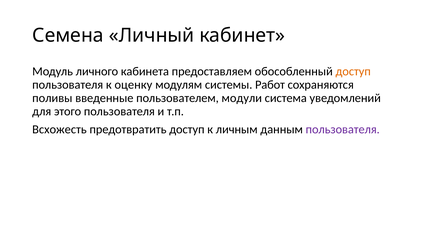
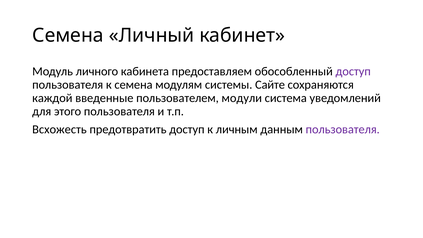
доступ at (353, 72) colour: orange -> purple
к оценку: оценку -> семена
Работ: Работ -> Сайте
поливы: поливы -> каждой
